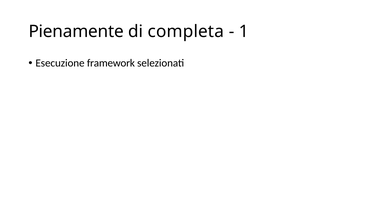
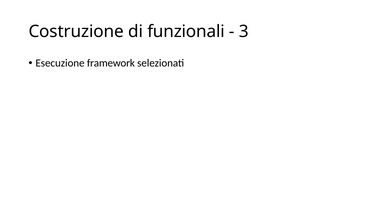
Pienamente: Pienamente -> Costruzione
completa: completa -> funzionali
1: 1 -> 3
